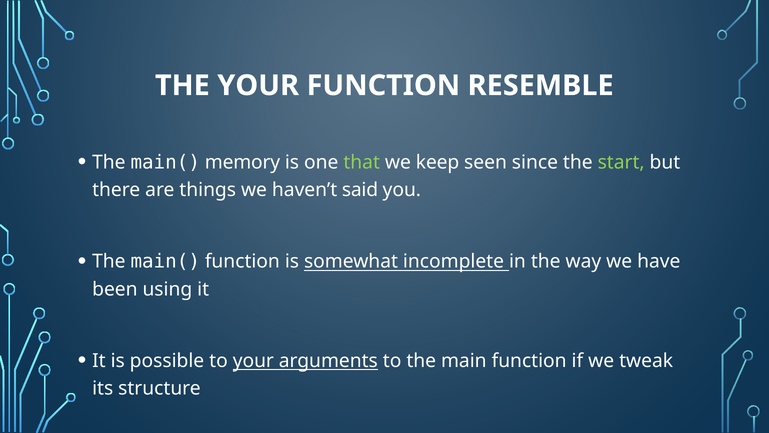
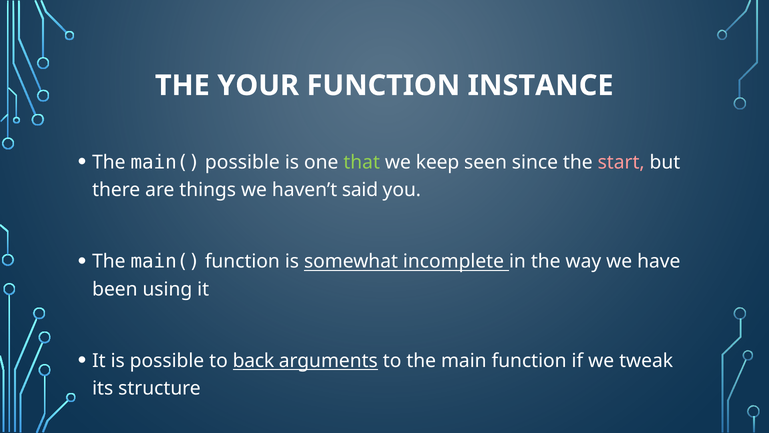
RESEMBLE: RESEMBLE -> INSTANCE
main( memory: memory -> possible
start colour: light green -> pink
to your: your -> back
